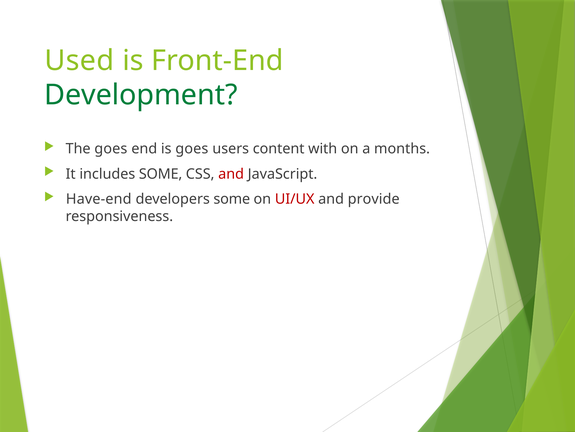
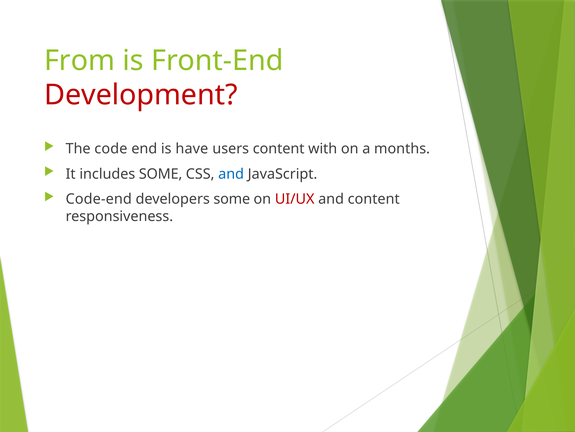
Used: Used -> From
Development colour: green -> red
The goes: goes -> code
is goes: goes -> have
and at (231, 174) colour: red -> blue
Have-end: Have-end -> Code-end
and provide: provide -> content
